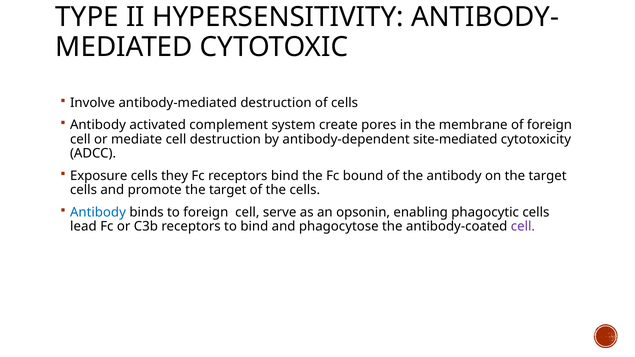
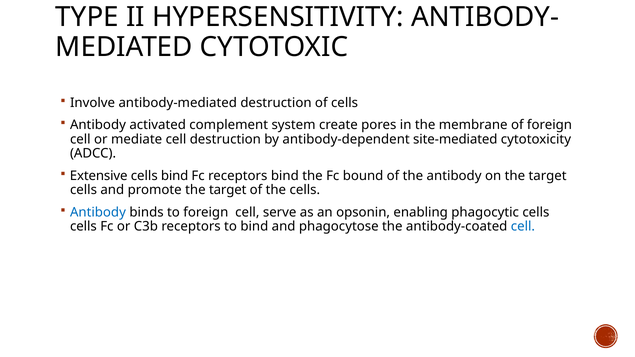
Exposure: Exposure -> Extensive
cells they: they -> bind
lead at (83, 227): lead -> cells
cell at (523, 227) colour: purple -> blue
